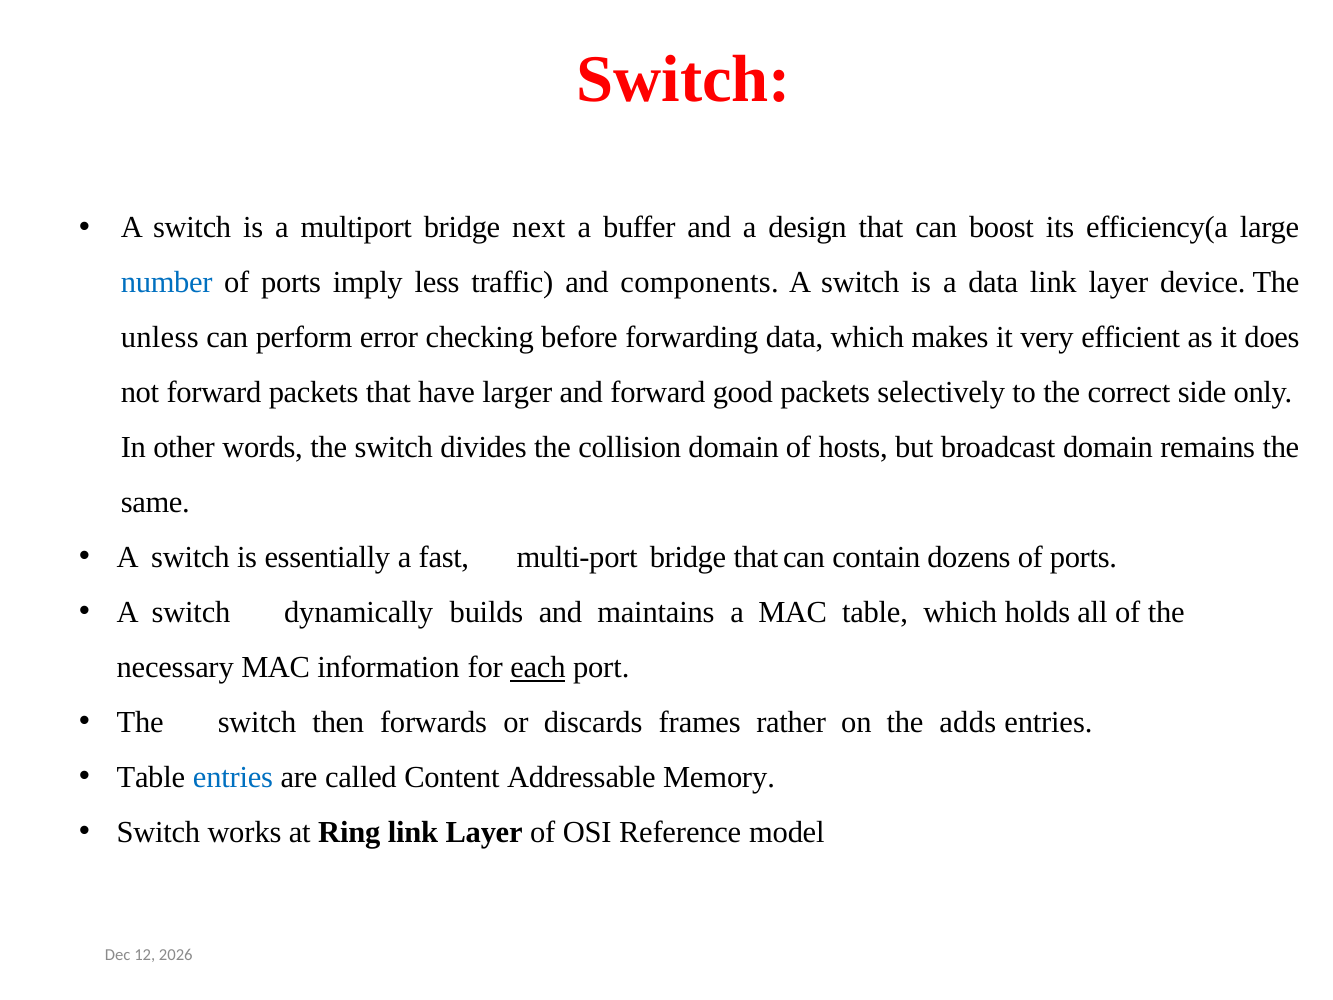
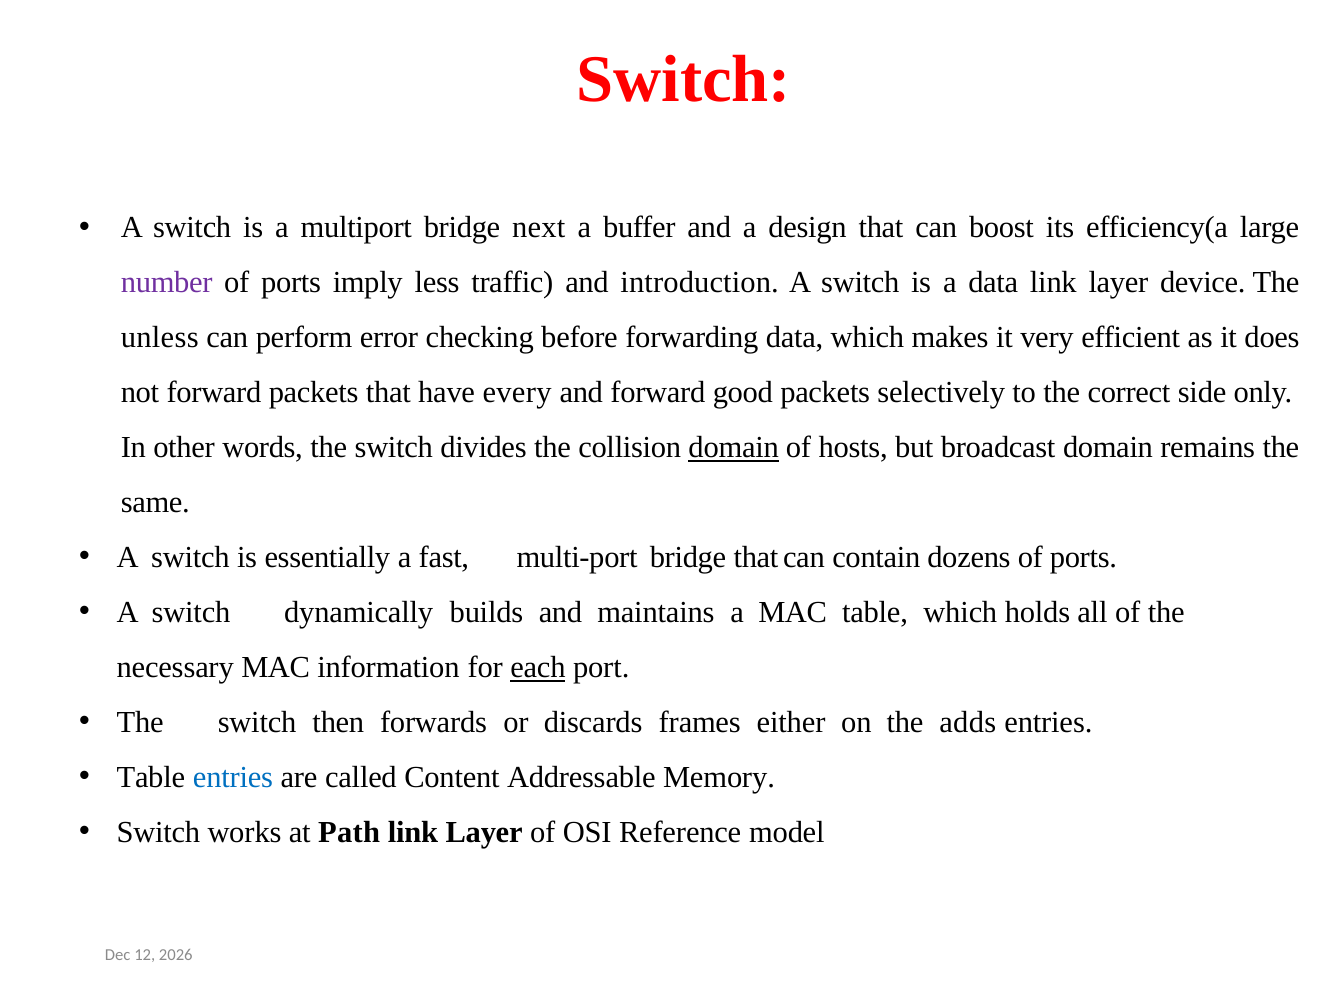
number colour: blue -> purple
components: components -> introduction
larger: larger -> every
domain at (734, 447) underline: none -> present
rather: rather -> either
Ring: Ring -> Path
